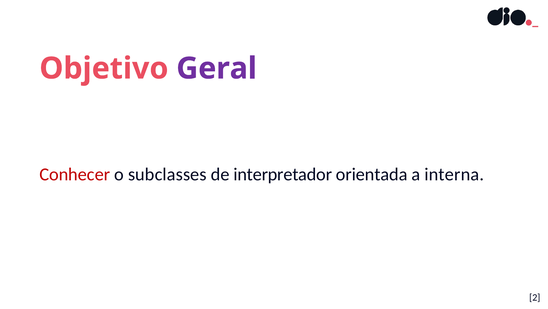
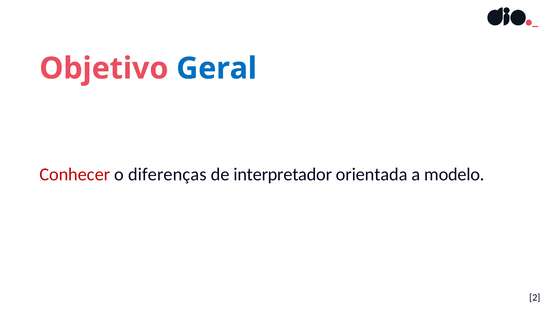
Geral colour: purple -> blue
subclasses: subclasses -> diferenças
interna: interna -> modelo
